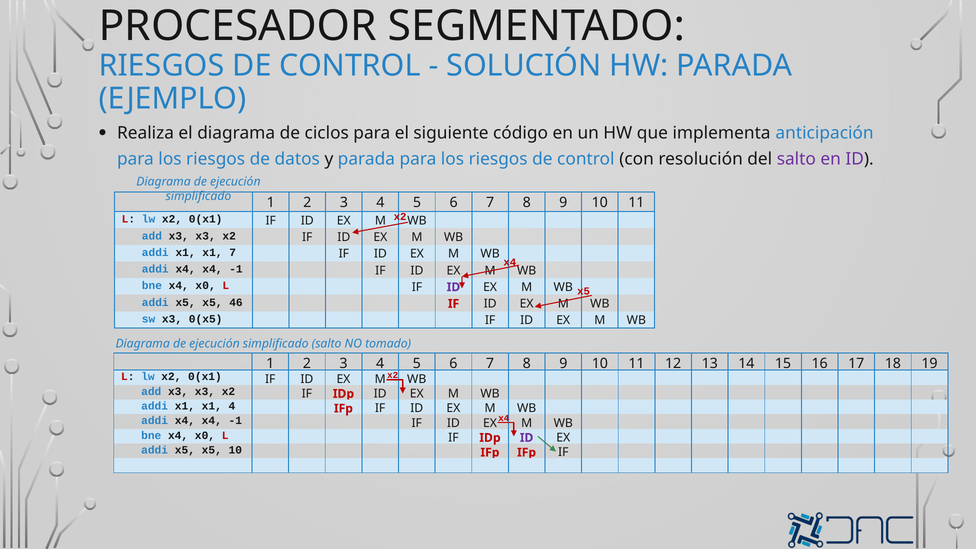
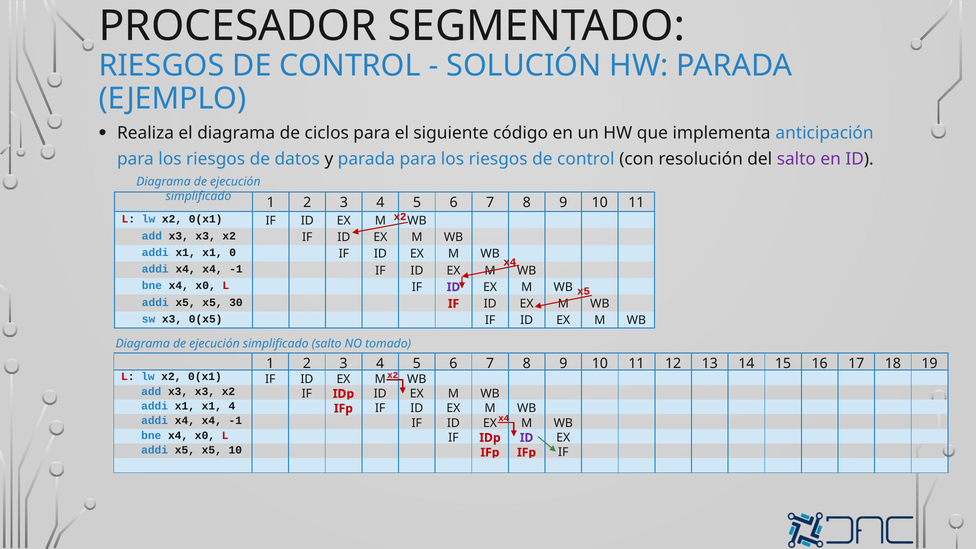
x1 7: 7 -> 0
46: 46 -> 30
